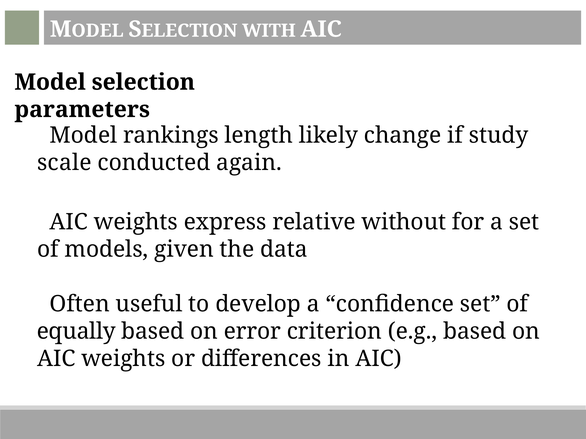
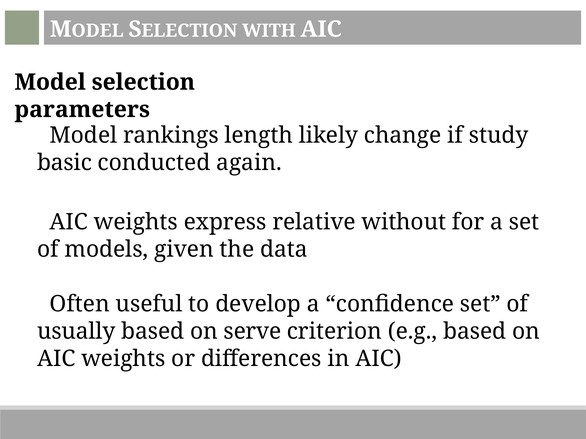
scale: scale -> basic
equally: equally -> usually
error: error -> serve
